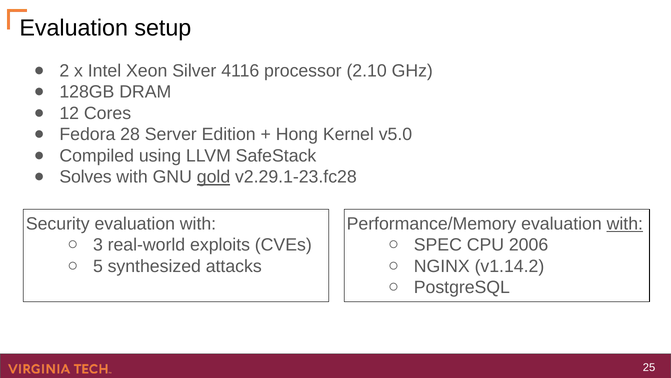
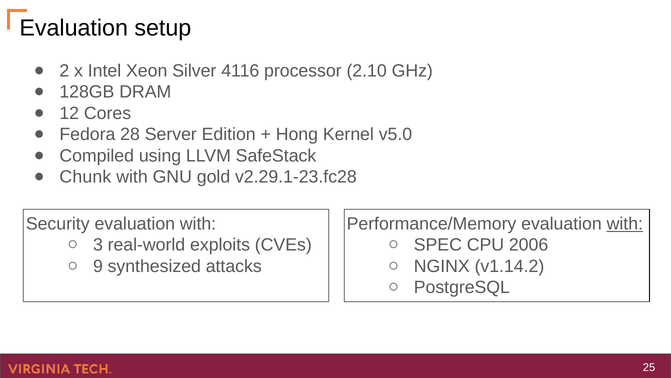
Solves: Solves -> Chunk
gold underline: present -> none
5: 5 -> 9
